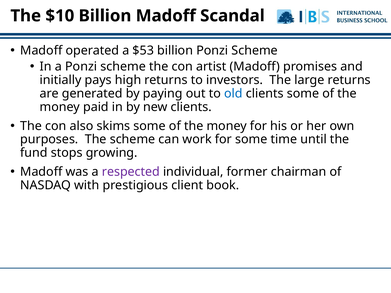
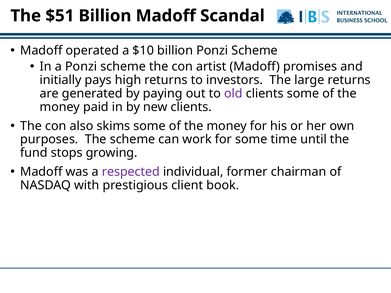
$10: $10 -> $51
$53: $53 -> $10
old colour: blue -> purple
